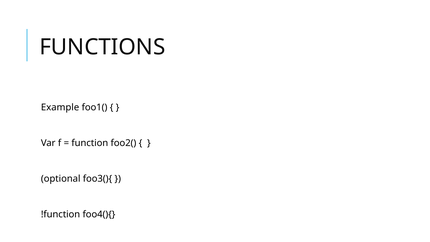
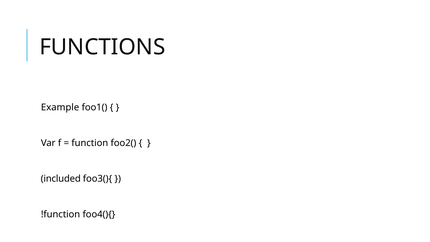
optional: optional -> included
